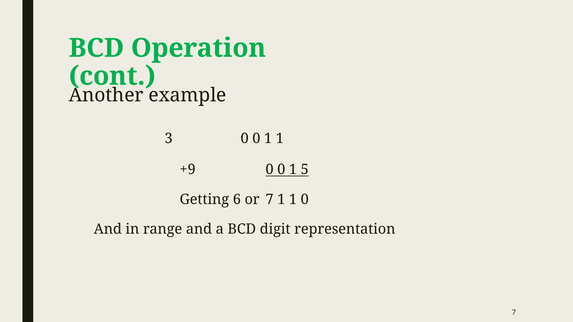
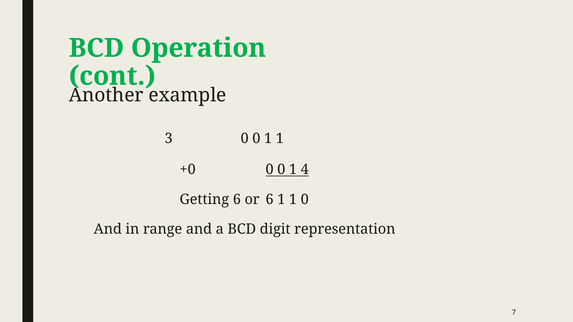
+9: +9 -> +0
5: 5 -> 4
or 7: 7 -> 6
